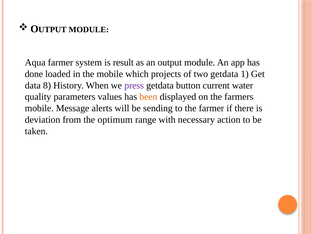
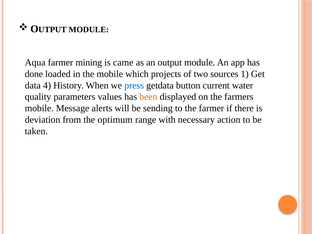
system: system -> mining
result: result -> came
two getdata: getdata -> sources
8: 8 -> 4
press colour: purple -> blue
